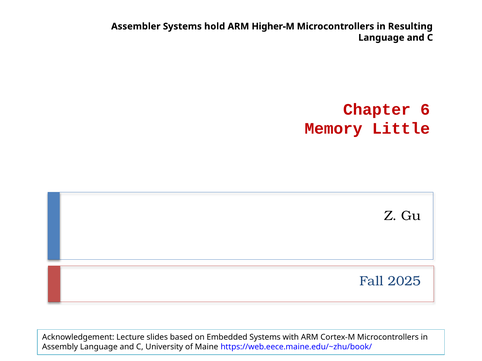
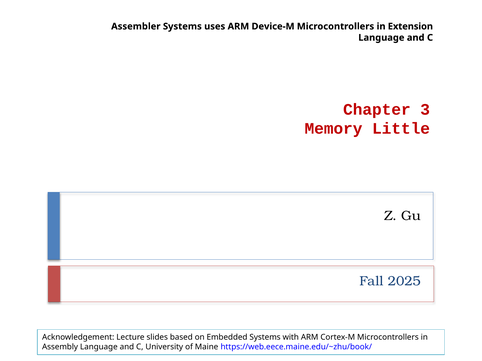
hold: hold -> uses
Higher-M: Higher-M -> Device-M
Resulting: Resulting -> Extension
6: 6 -> 3
